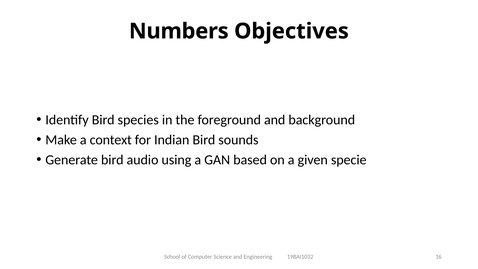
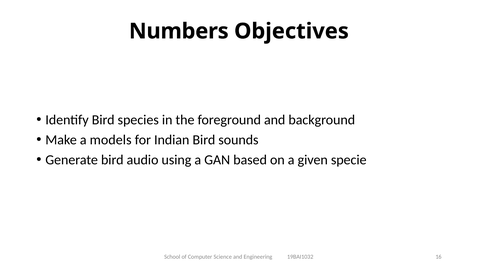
context: context -> models
